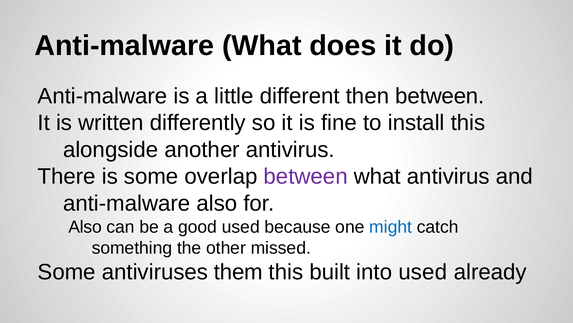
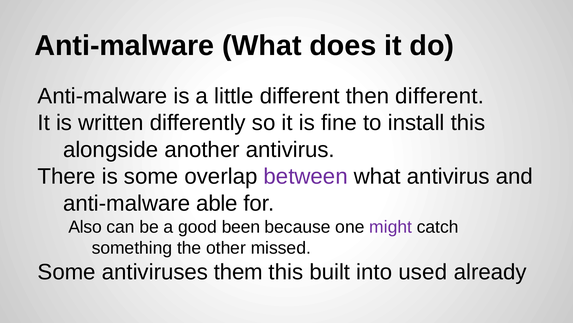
then between: between -> different
anti-malware also: also -> able
good used: used -> been
might colour: blue -> purple
